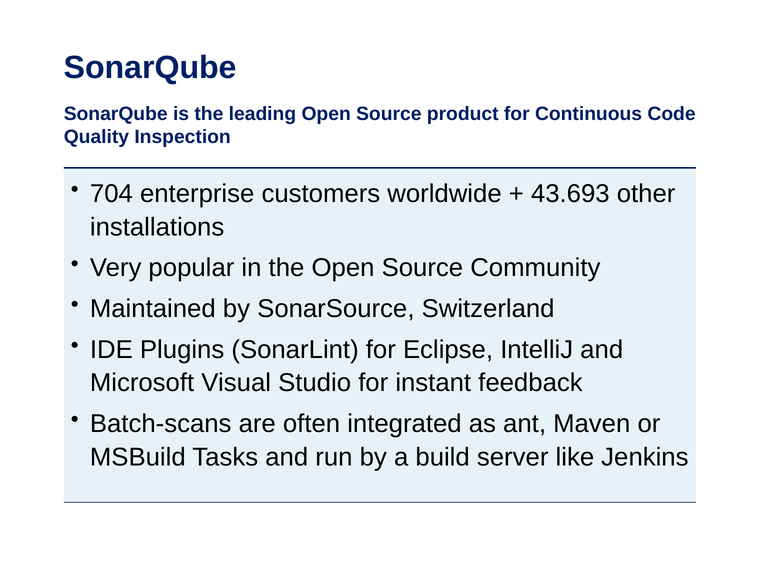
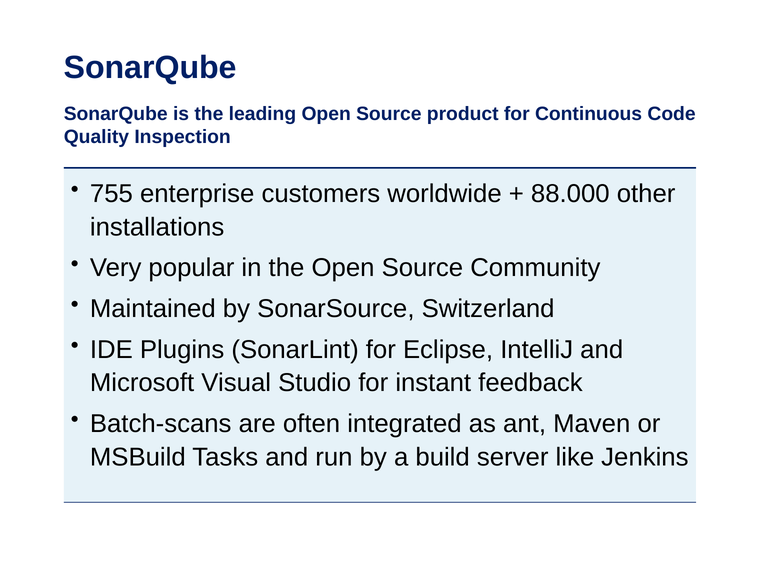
704: 704 -> 755
43.693: 43.693 -> 88.000
